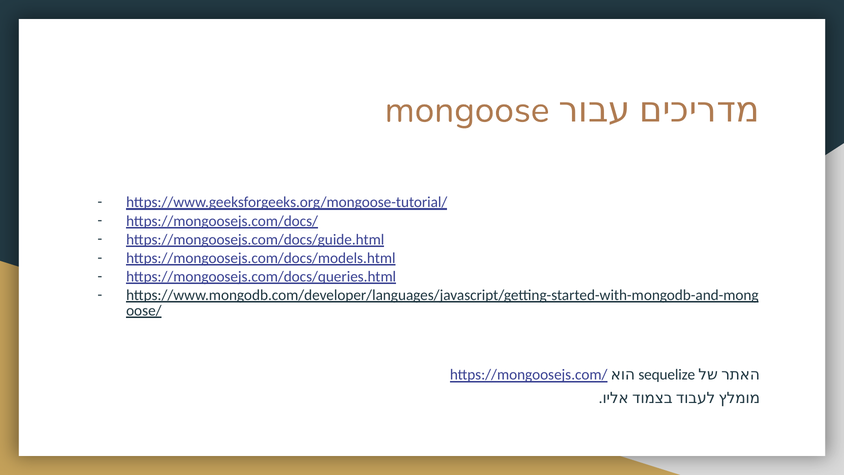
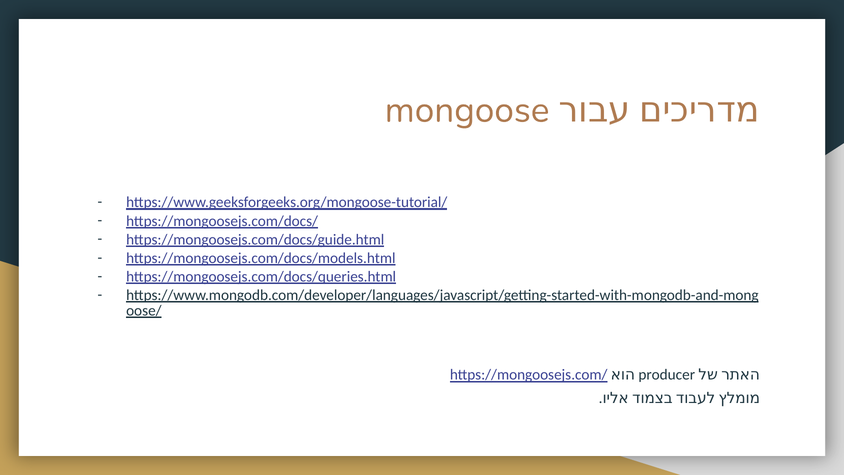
sequelize: sequelize -> producer
